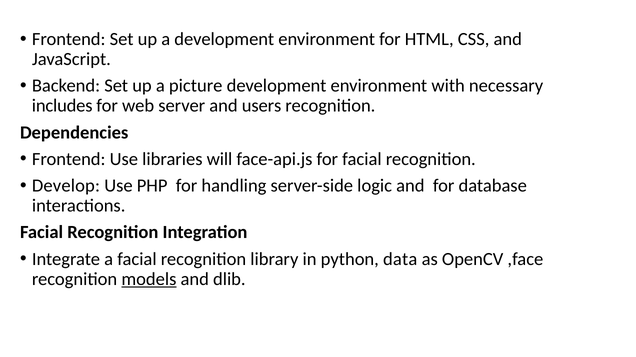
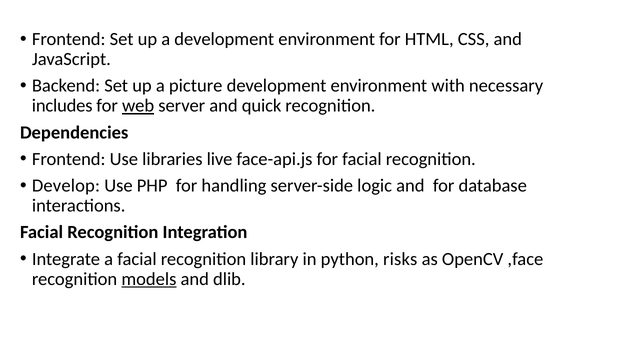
web underline: none -> present
users: users -> quick
will: will -> live
data: data -> risks
